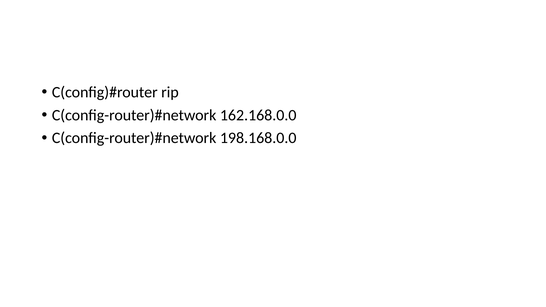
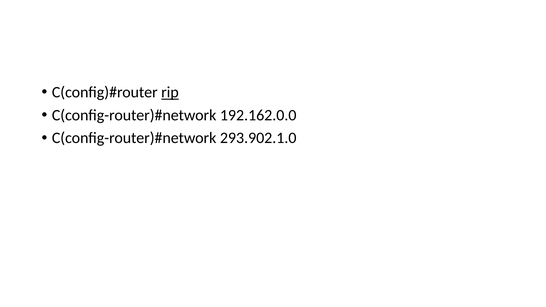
rip underline: none -> present
162.168.0.0: 162.168.0.0 -> 192.162.0.0
198.168.0.0: 198.168.0.0 -> 293.902.1.0
